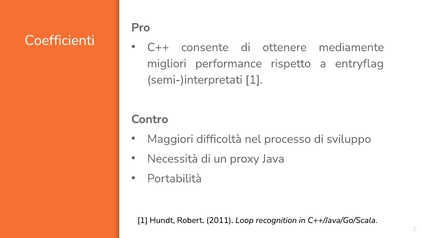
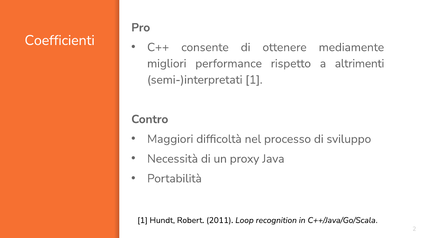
entryflag: entryflag -> altrimenti
